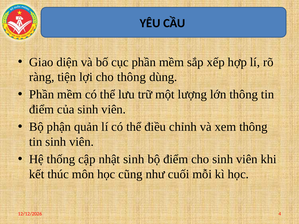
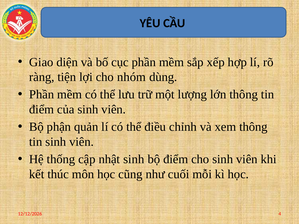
cho thông: thông -> nhóm
